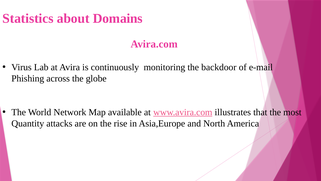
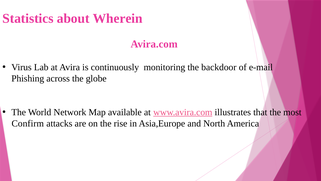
Domains: Domains -> Wherein
Quantity: Quantity -> Confirm
